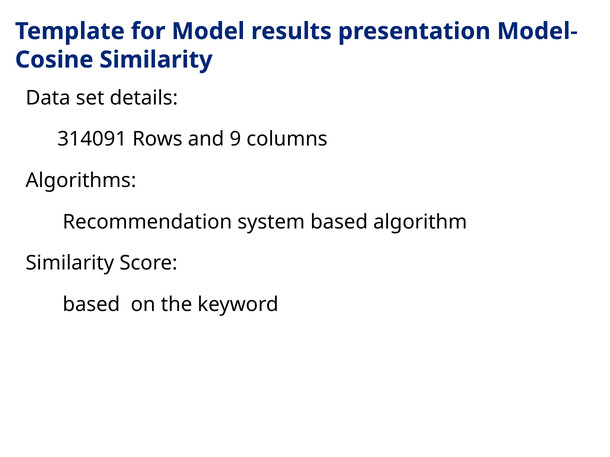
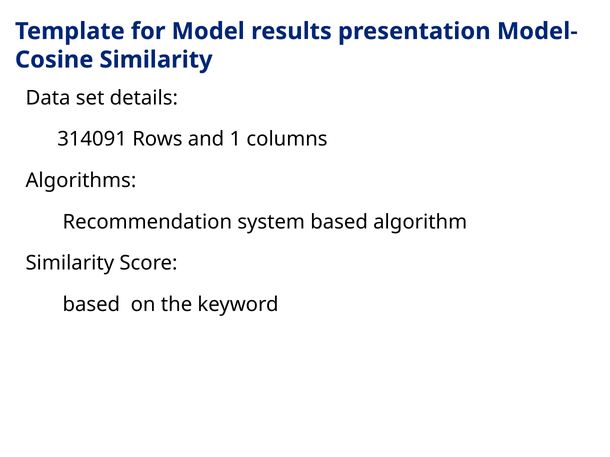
9: 9 -> 1
